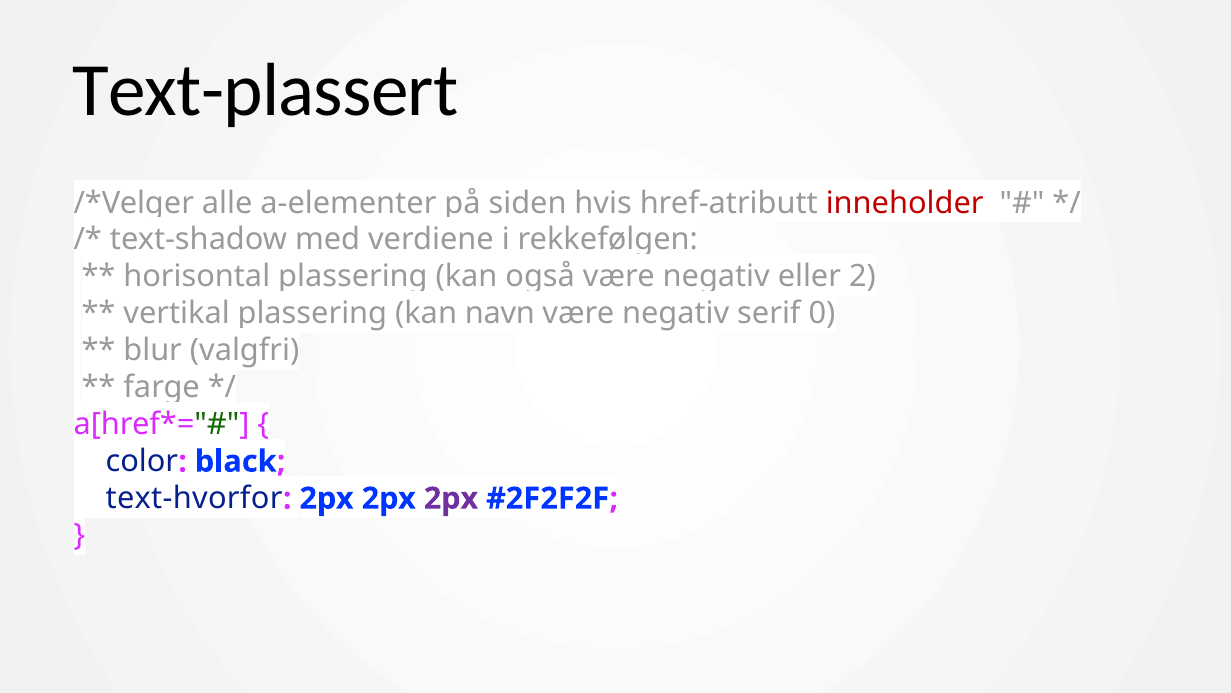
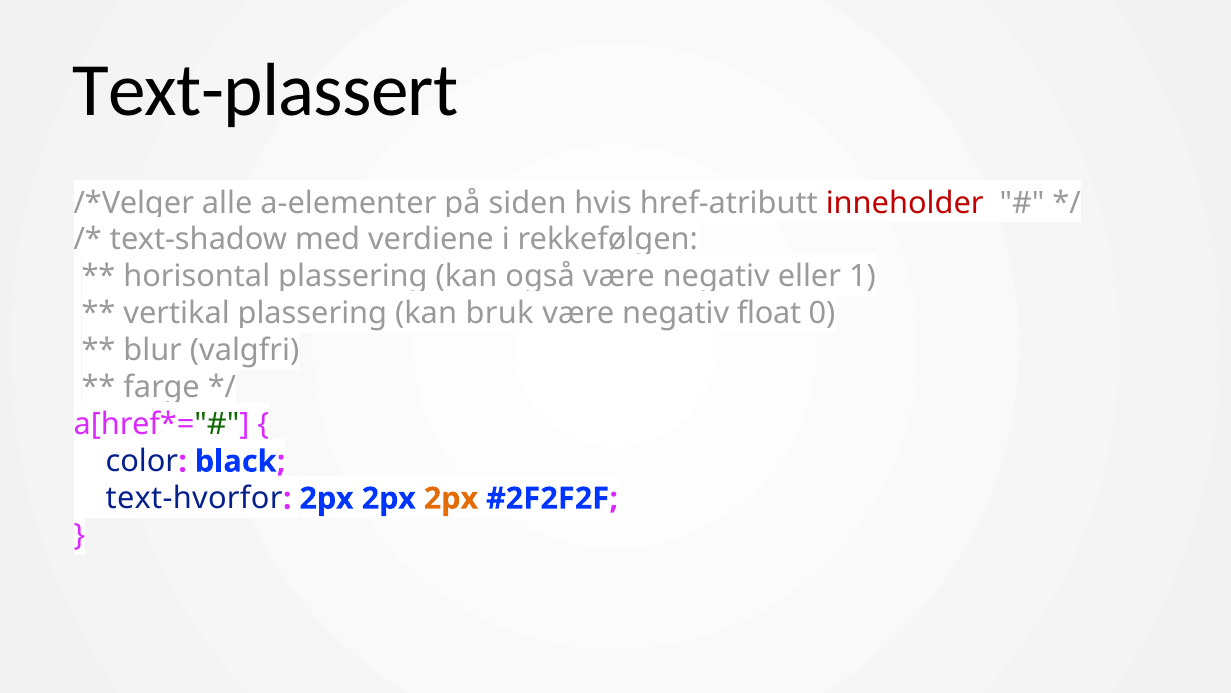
2: 2 -> 1
navn: navn -> bruk
serif: serif -> float
2px at (451, 498) colour: purple -> orange
